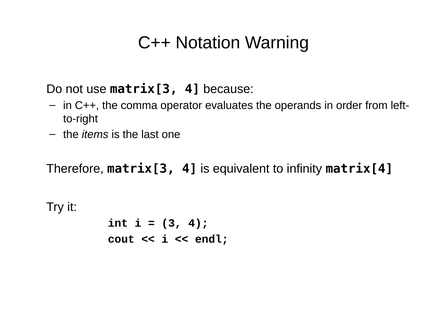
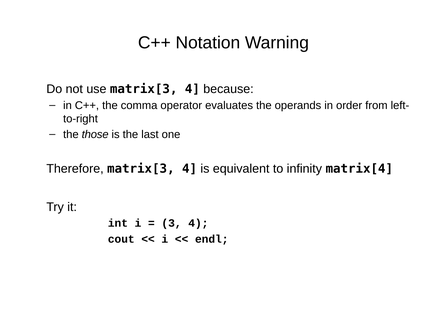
items: items -> those
